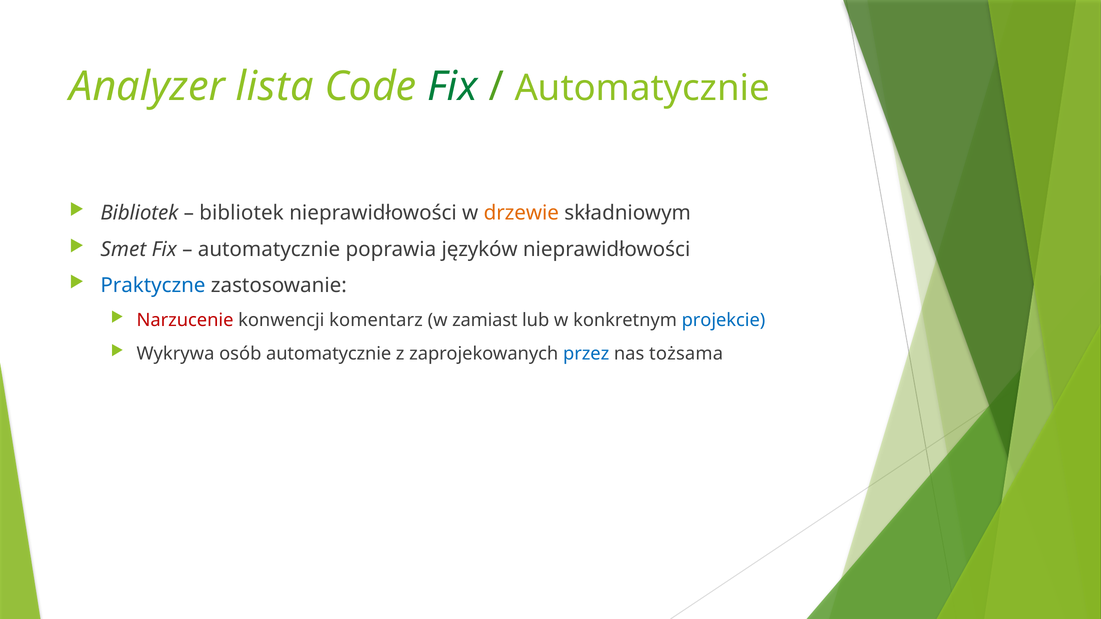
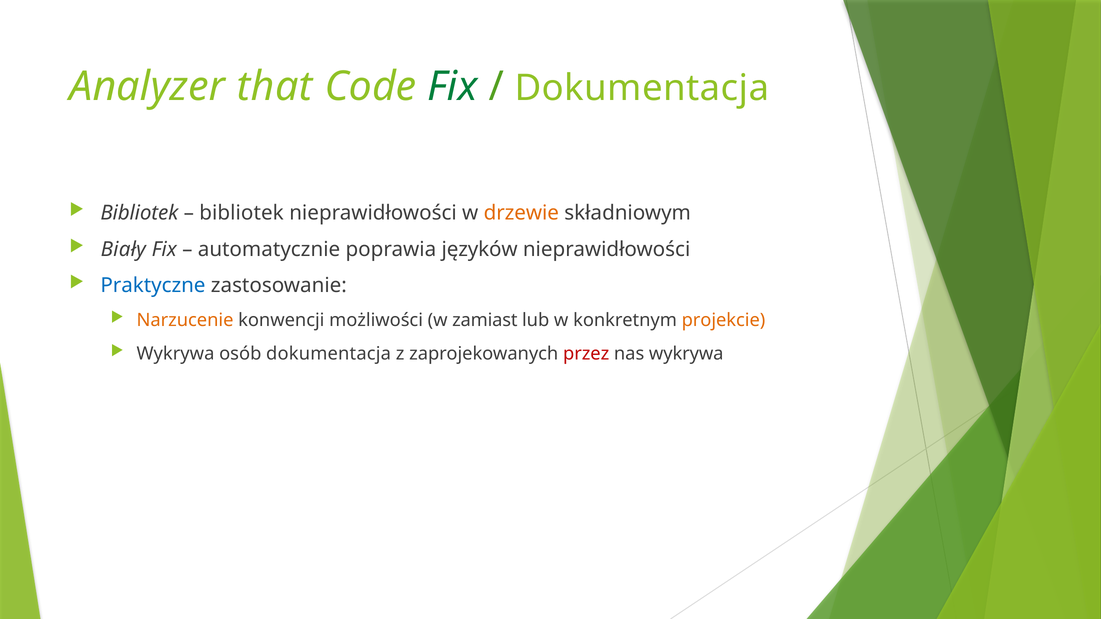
lista: lista -> that
Automatycznie at (642, 88): Automatycznie -> Dokumentacja
Smet: Smet -> Biały
Narzucenie colour: red -> orange
komentarz: komentarz -> możliwości
projekcie colour: blue -> orange
osób automatycznie: automatycznie -> dokumentacja
przez colour: blue -> red
nas tożsama: tożsama -> wykrywa
